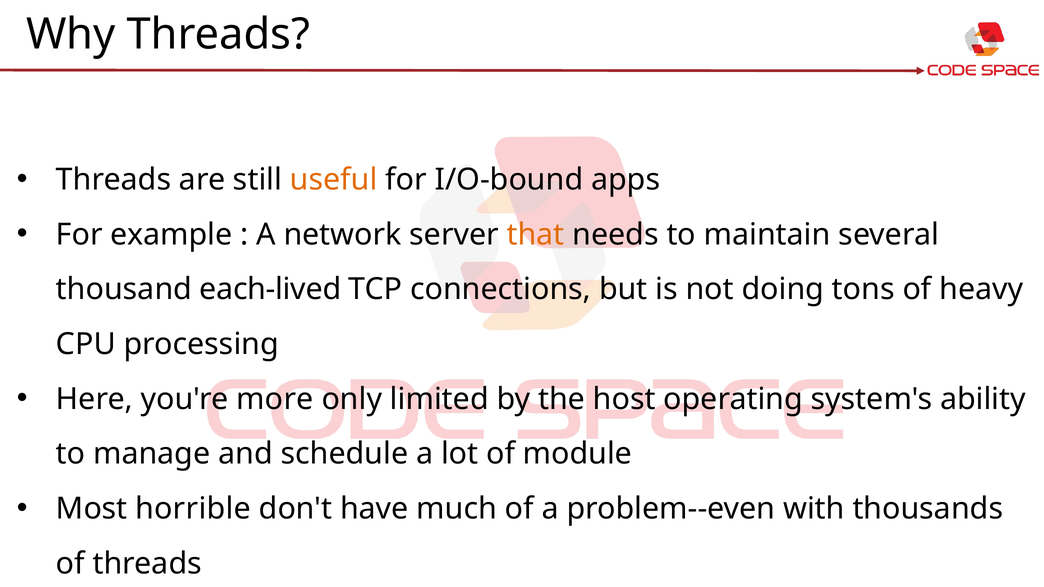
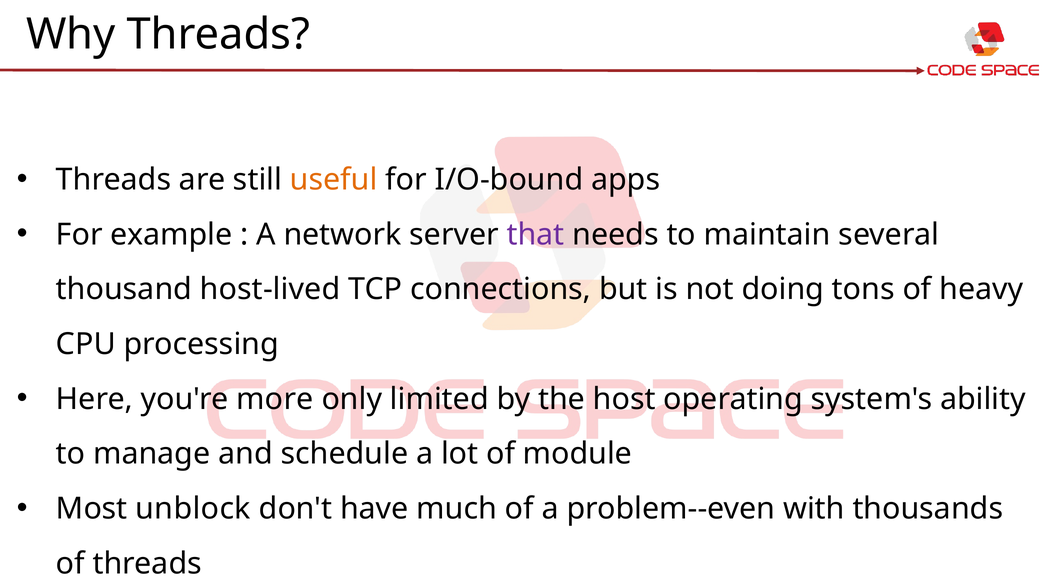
that colour: orange -> purple
each-lived: each-lived -> host-lived
horrible: horrible -> unblock
